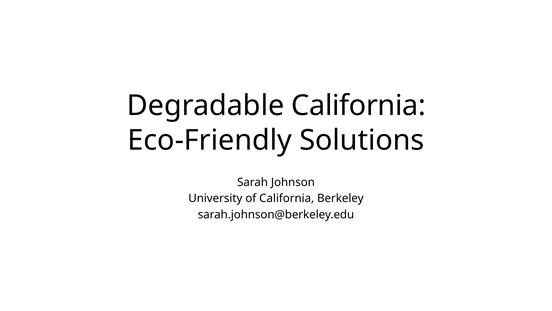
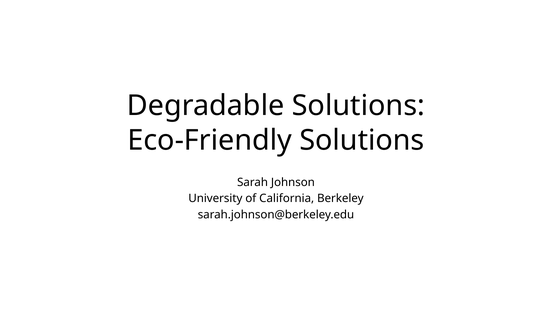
Degradable California: California -> Solutions
